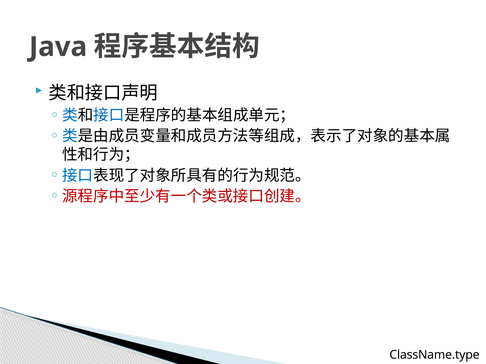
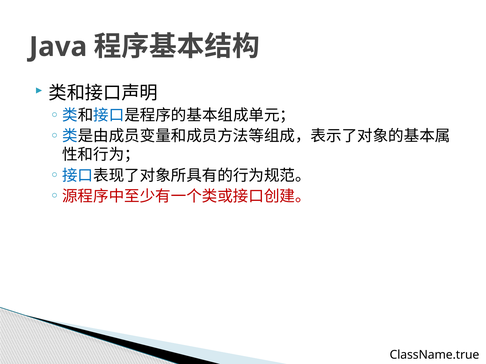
ClassName.type: ClassName.type -> ClassName.true
